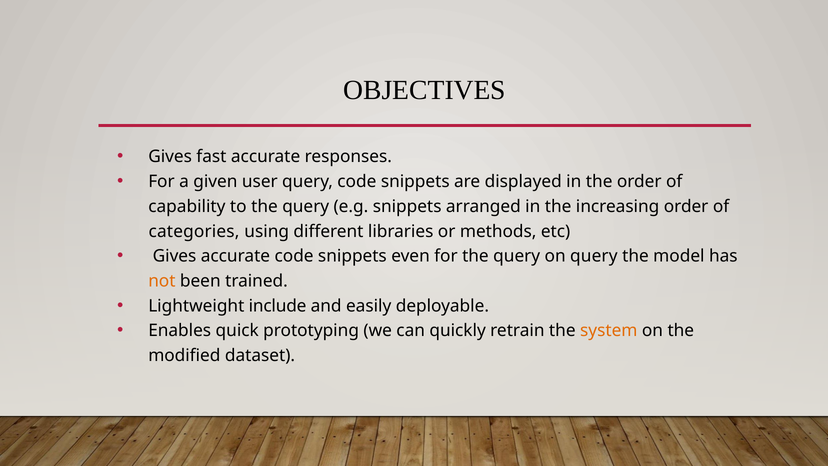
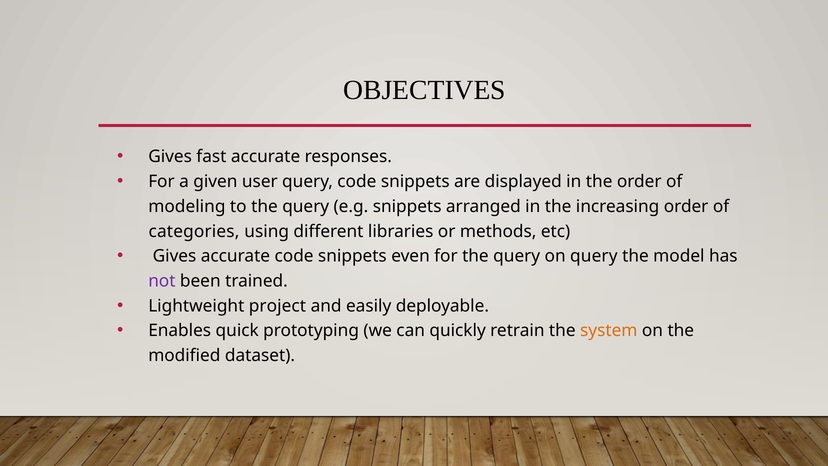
capability: capability -> modeling
not colour: orange -> purple
include: include -> project
